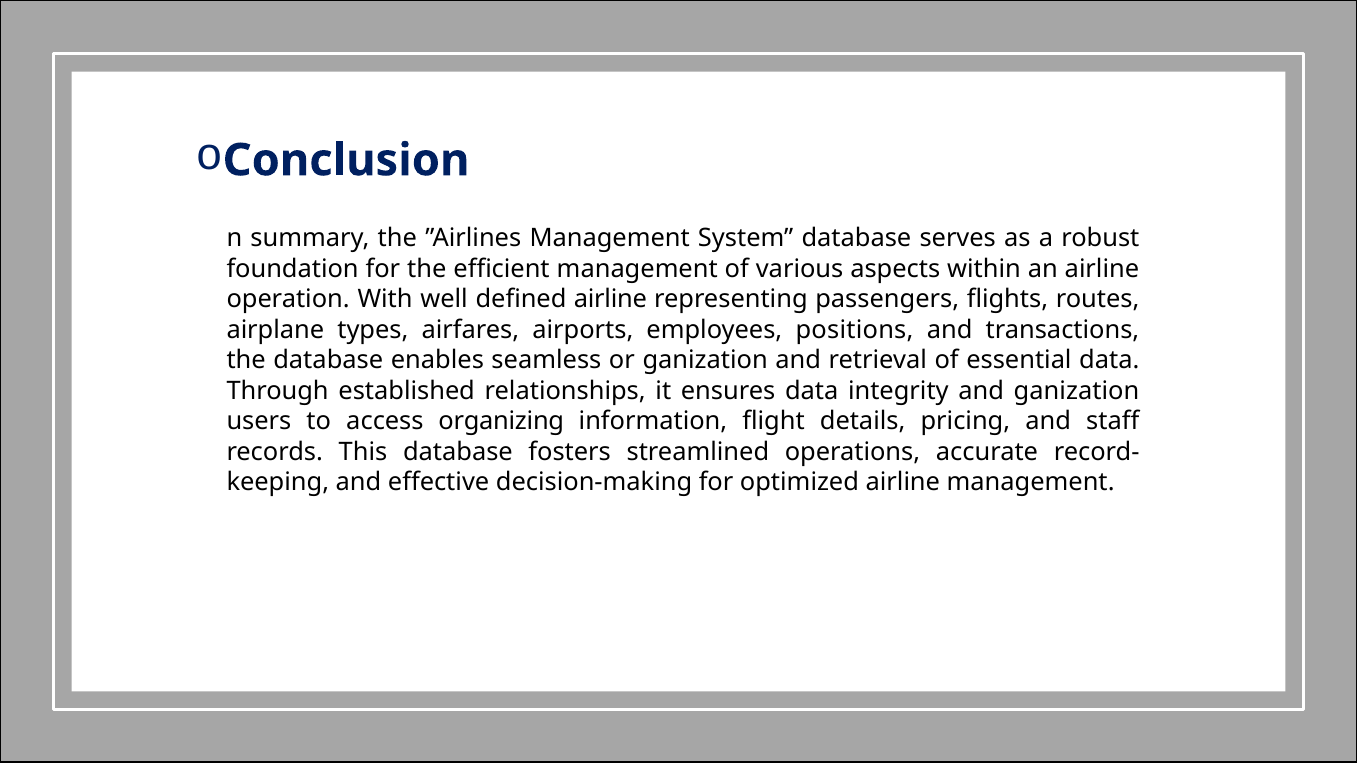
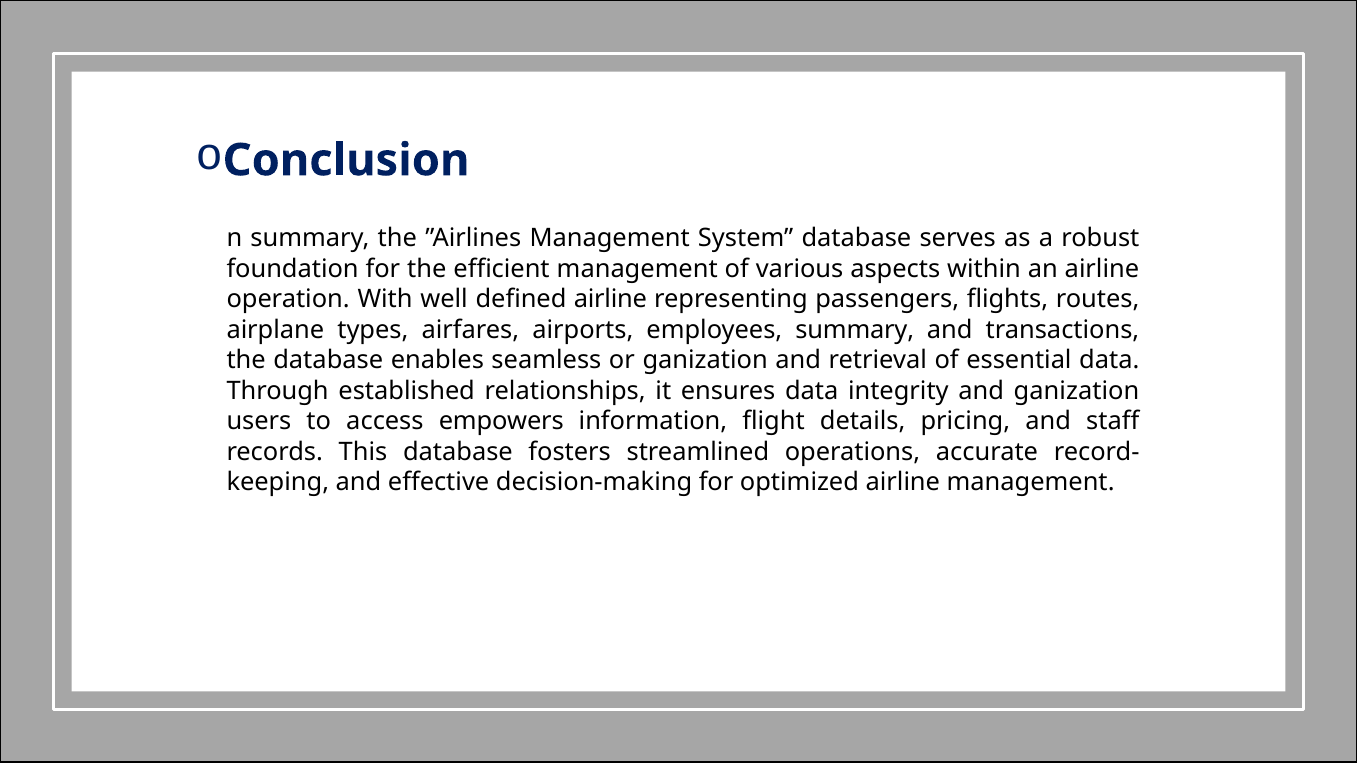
employees positions: positions -> summary
organizing: organizing -> empowers
